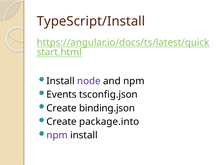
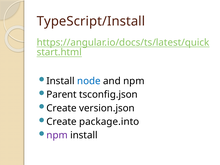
node colour: purple -> blue
Events: Events -> Parent
binding.json: binding.json -> version.json
